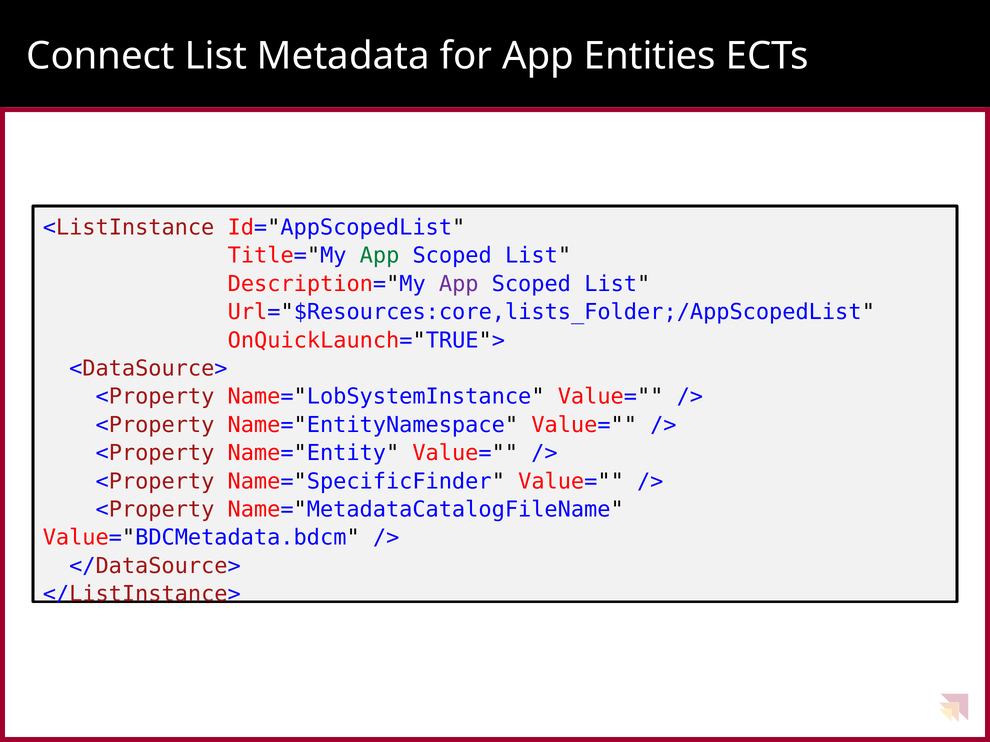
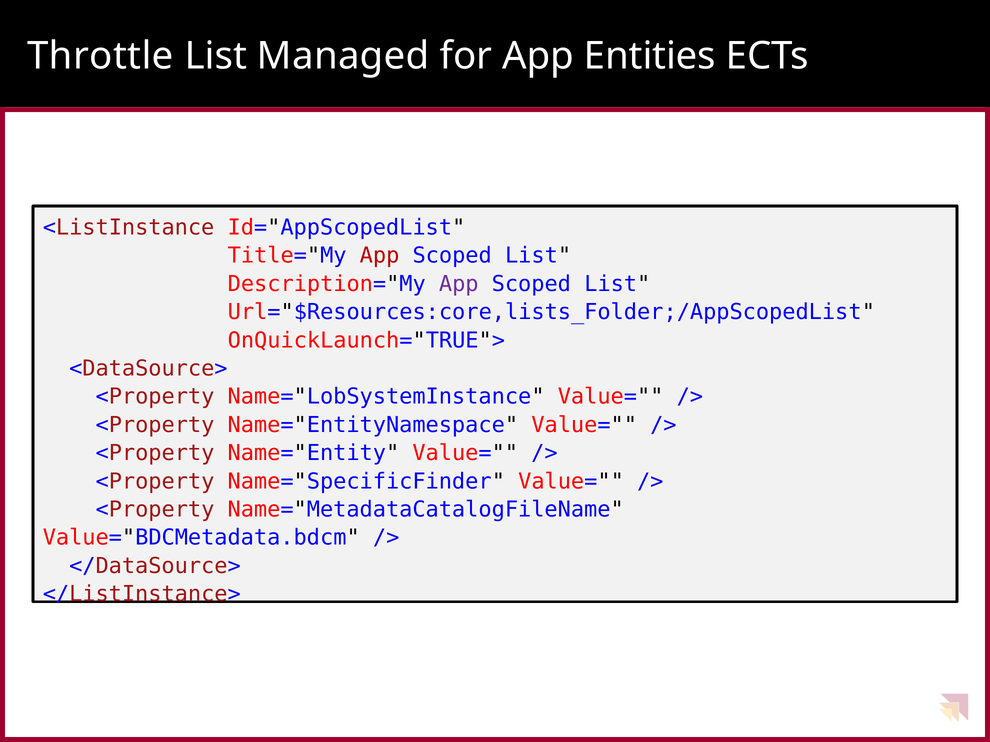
Connect: Connect -> Throttle
Metadata: Metadata -> Managed
App at (380, 256) colour: green -> red
